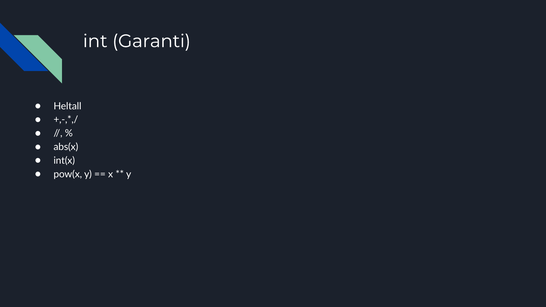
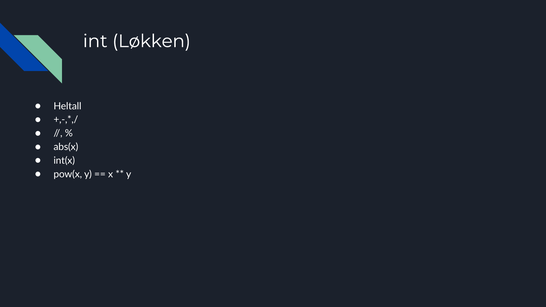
Garanti: Garanti -> Løkken
